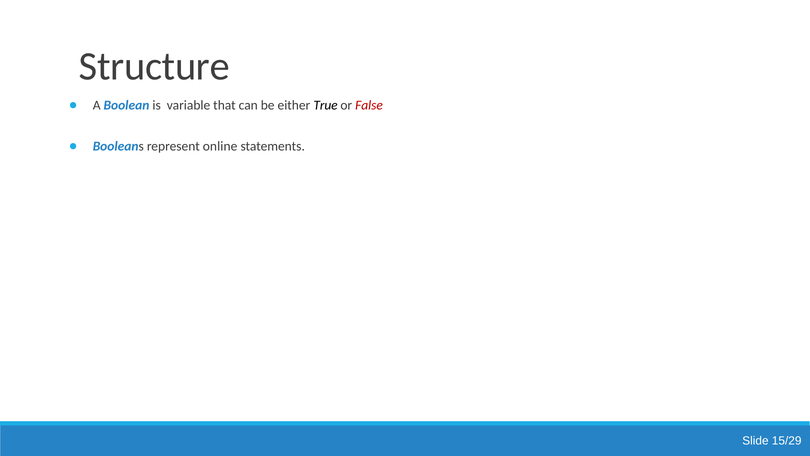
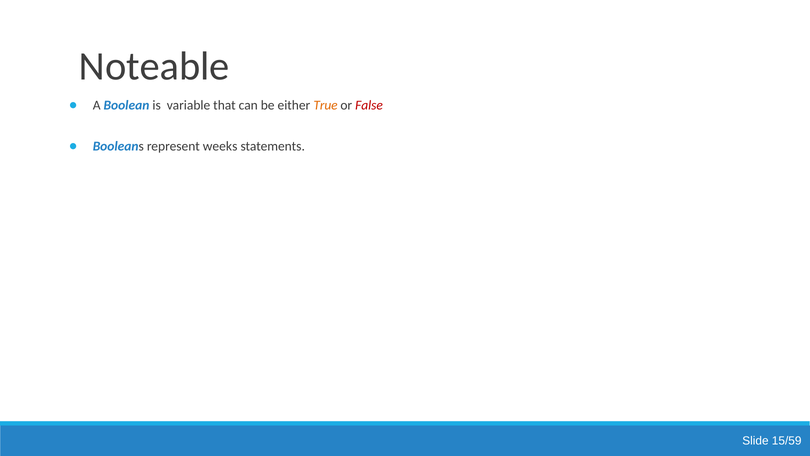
Structure: Structure -> Noteable
True colour: black -> orange
online: online -> weeks
15/29: 15/29 -> 15/59
